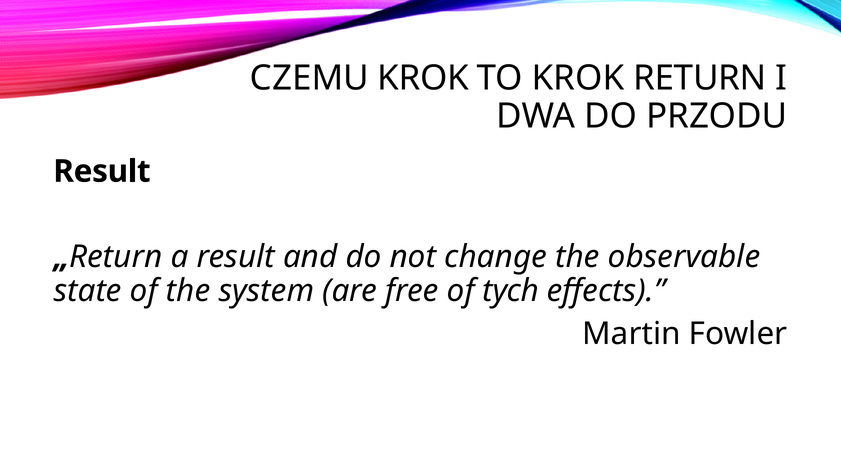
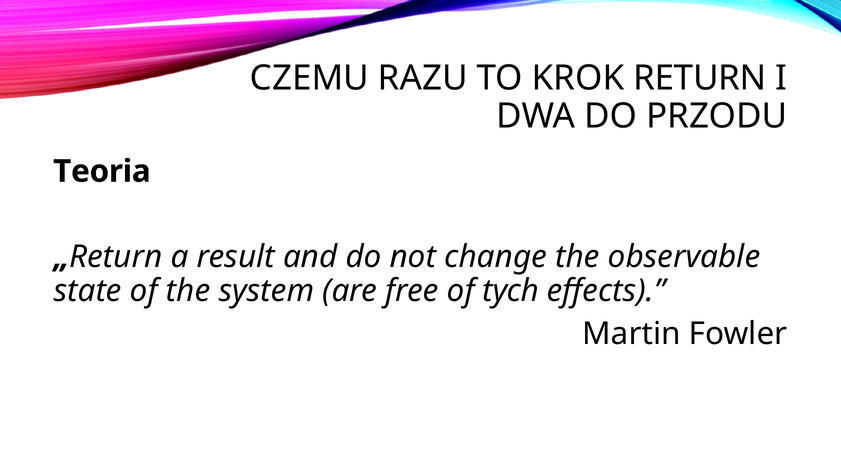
CZEMU KROK: KROK -> RAZU
Result at (102, 171): Result -> Teoria
